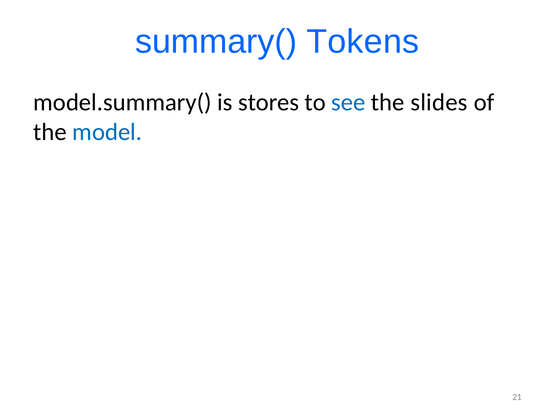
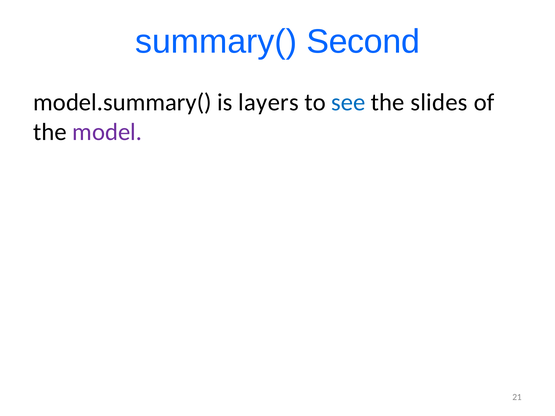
Tokens: Tokens -> Second
stores: stores -> layers
model colour: blue -> purple
